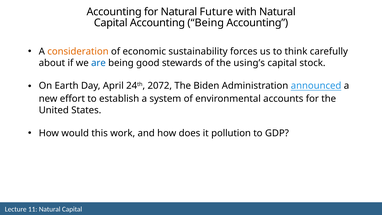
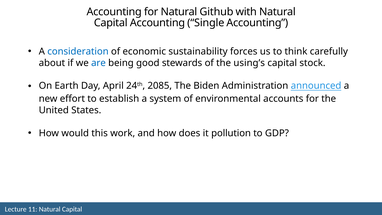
Future: Future -> Github
Accounting Being: Being -> Single
consideration colour: orange -> blue
2072: 2072 -> 2085
